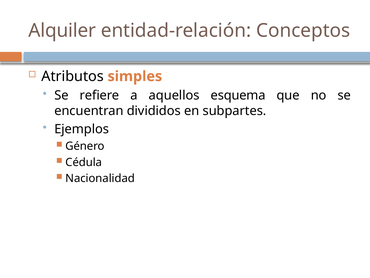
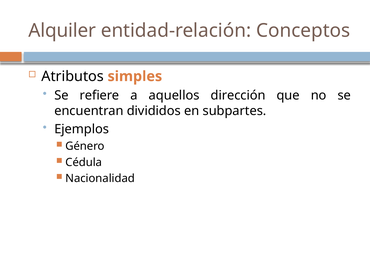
esquema: esquema -> dirección
